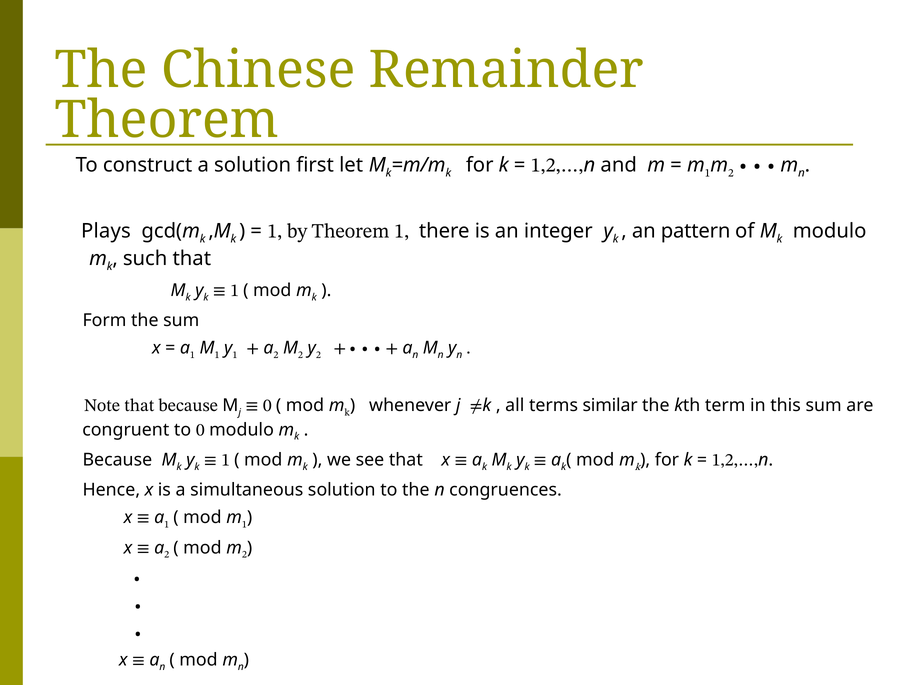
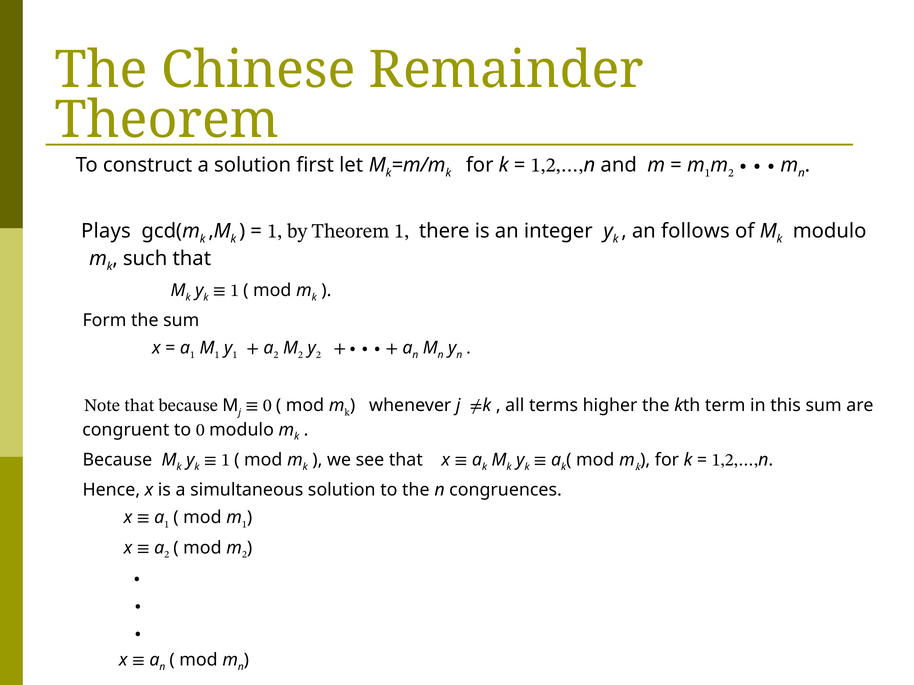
pattern: pattern -> follows
similar: similar -> higher
